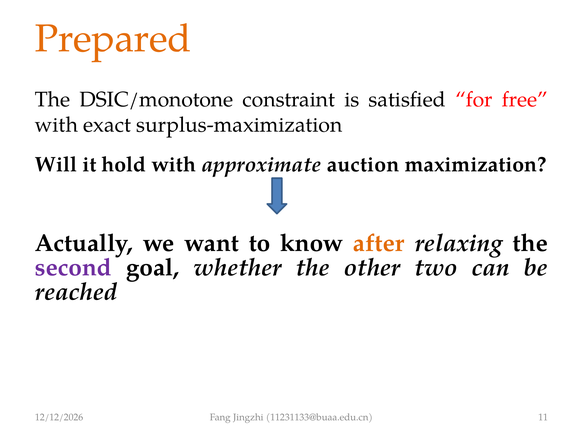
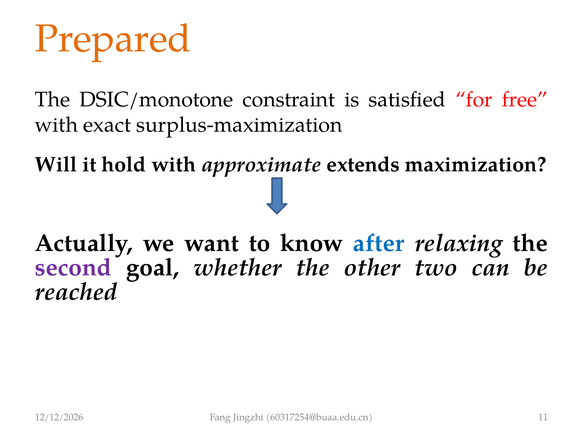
auction: auction -> extends
after colour: orange -> blue
11231133@buaa.edu.cn: 11231133@buaa.edu.cn -> 60317254@buaa.edu.cn
